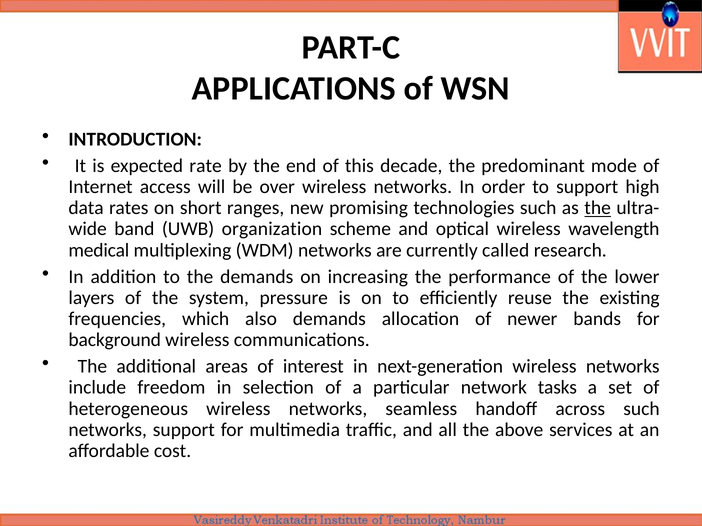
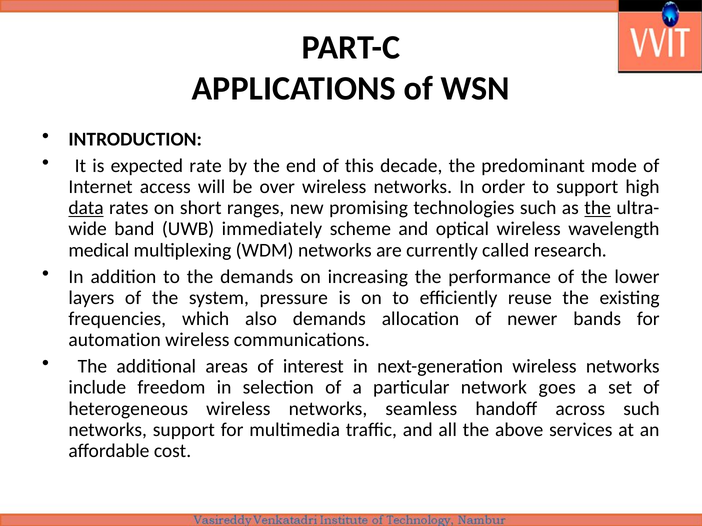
data underline: none -> present
organization: organization -> immediately
background: background -> automation
tasks: tasks -> goes
